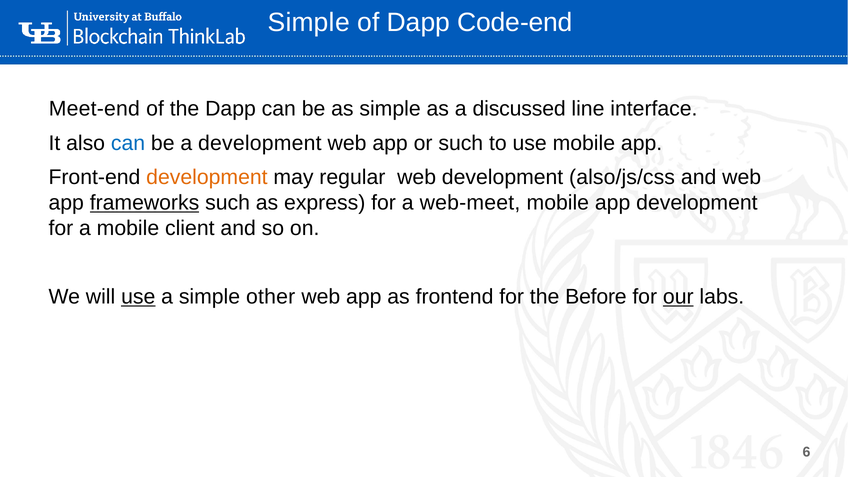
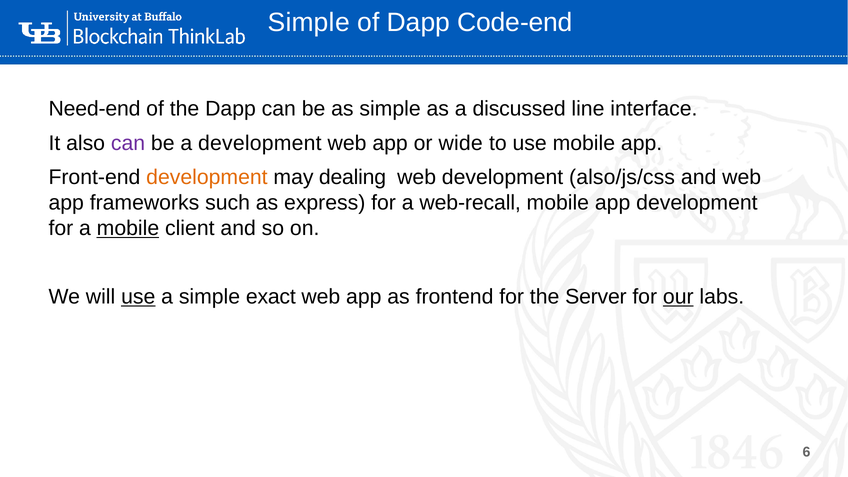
Meet-end: Meet-end -> Need-end
can at (128, 143) colour: blue -> purple
or such: such -> wide
regular: regular -> dealing
frameworks underline: present -> none
web-meet: web-meet -> web-recall
mobile at (128, 228) underline: none -> present
other: other -> exact
Before: Before -> Server
